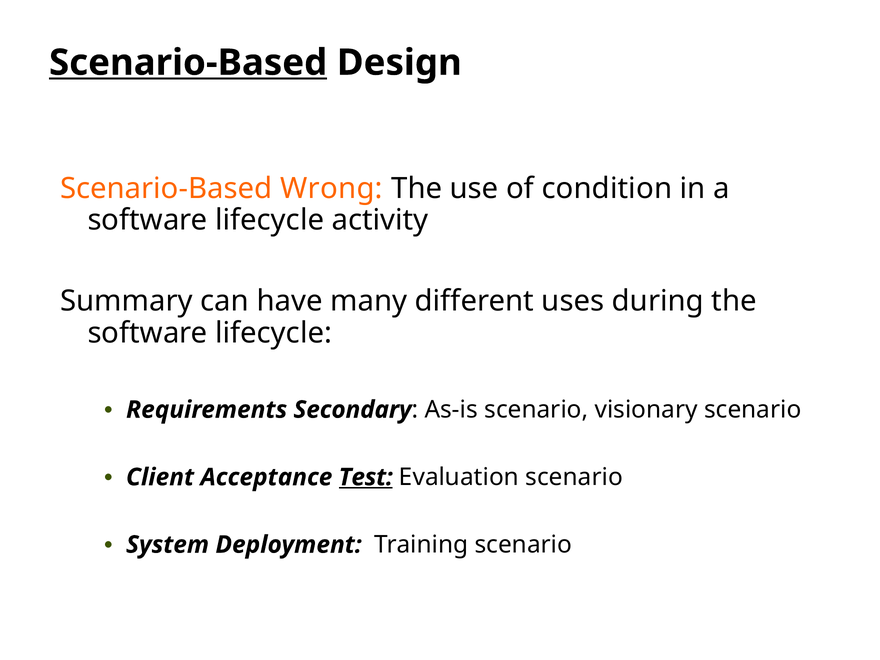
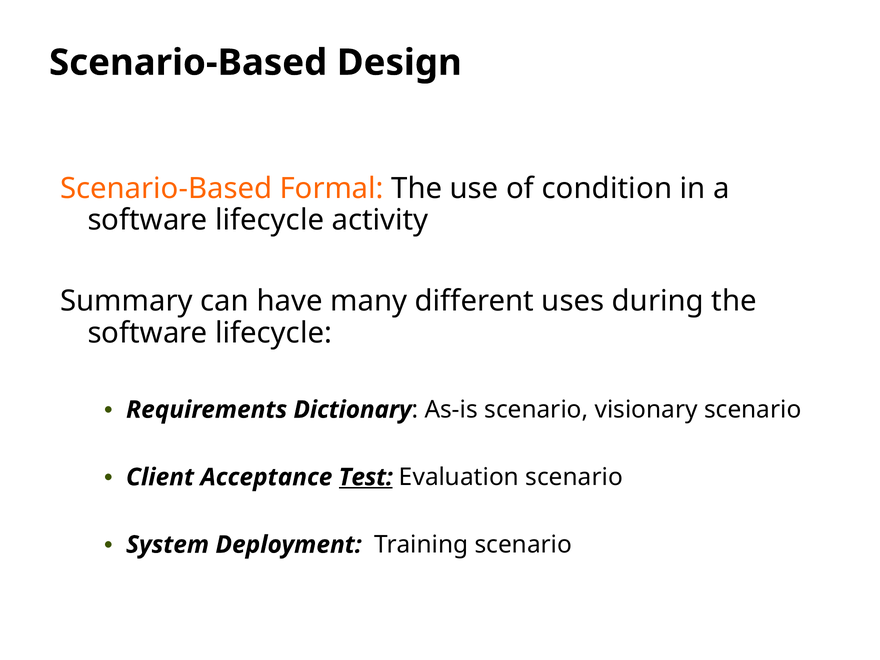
Scenario-Based at (188, 63) underline: present -> none
Wrong: Wrong -> Formal
Secondary: Secondary -> Dictionary
